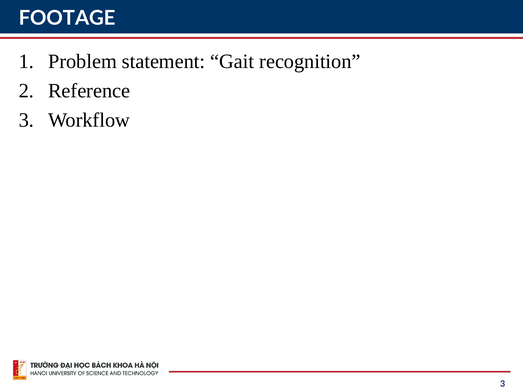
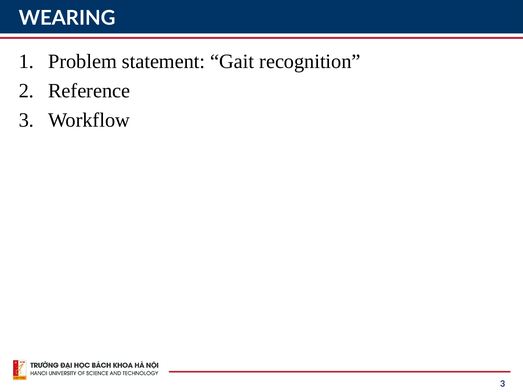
FOOTAGE: FOOTAGE -> WEARING
